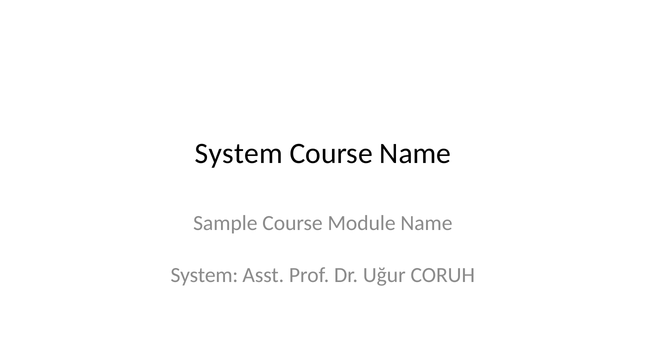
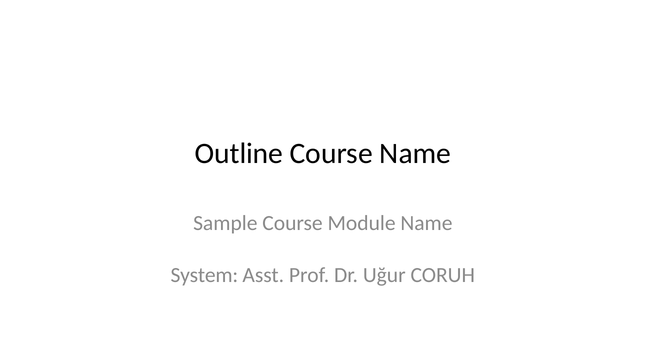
System at (239, 154): System -> Outline
